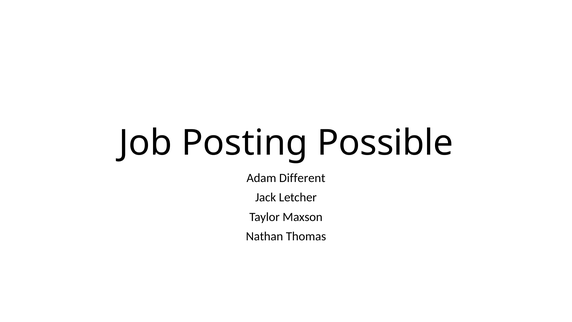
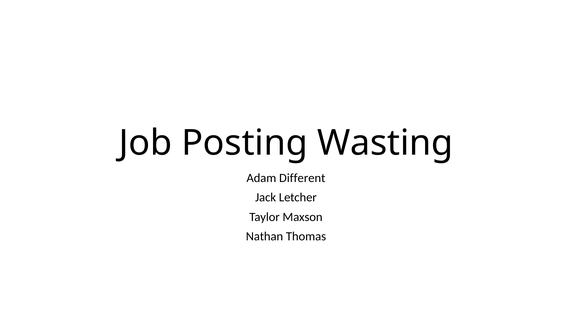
Possible: Possible -> Wasting
